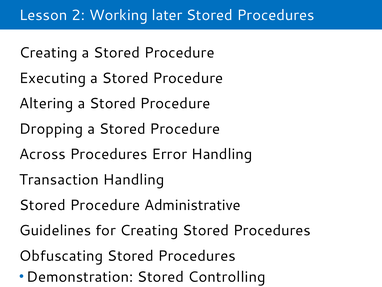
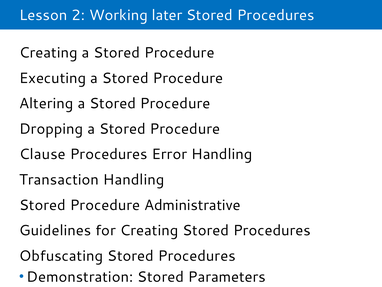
Across: Across -> Clause
Controlling: Controlling -> Parameters
